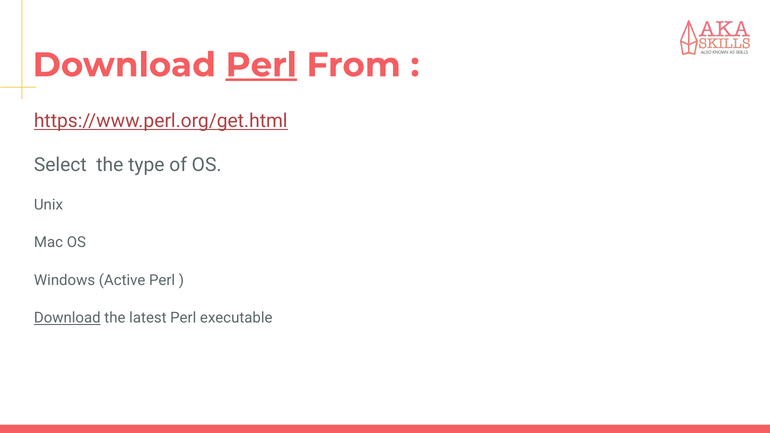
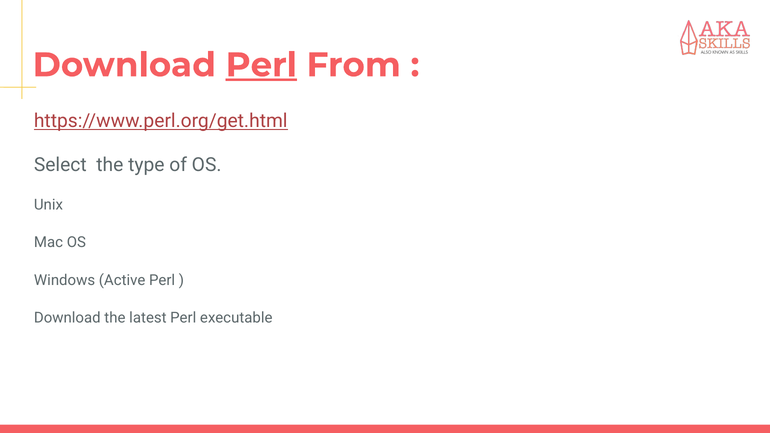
Download at (67, 318) underline: present -> none
